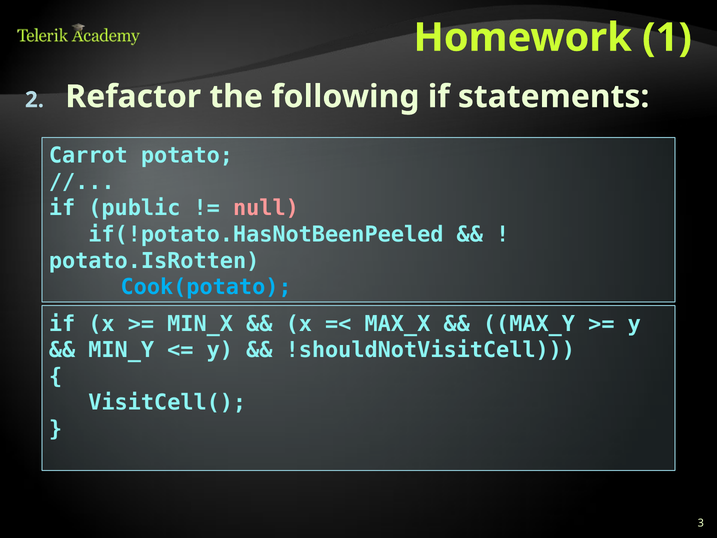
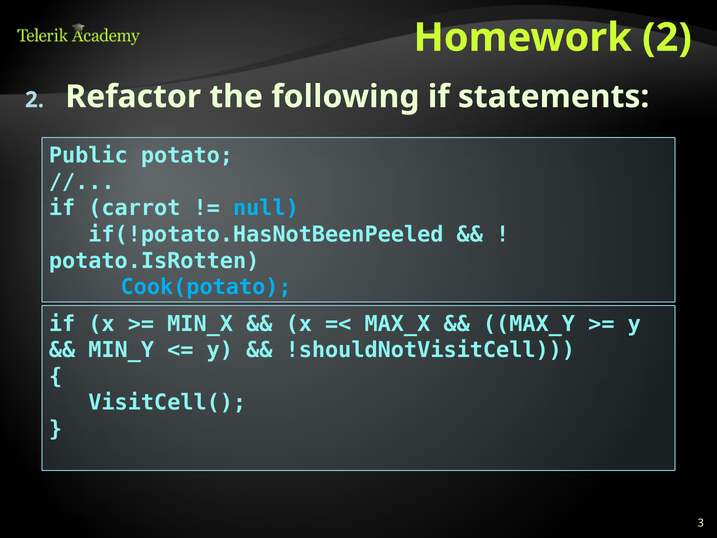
Homework 1: 1 -> 2
Carrot: Carrot -> Public
public: public -> carrot
null colour: pink -> light blue
